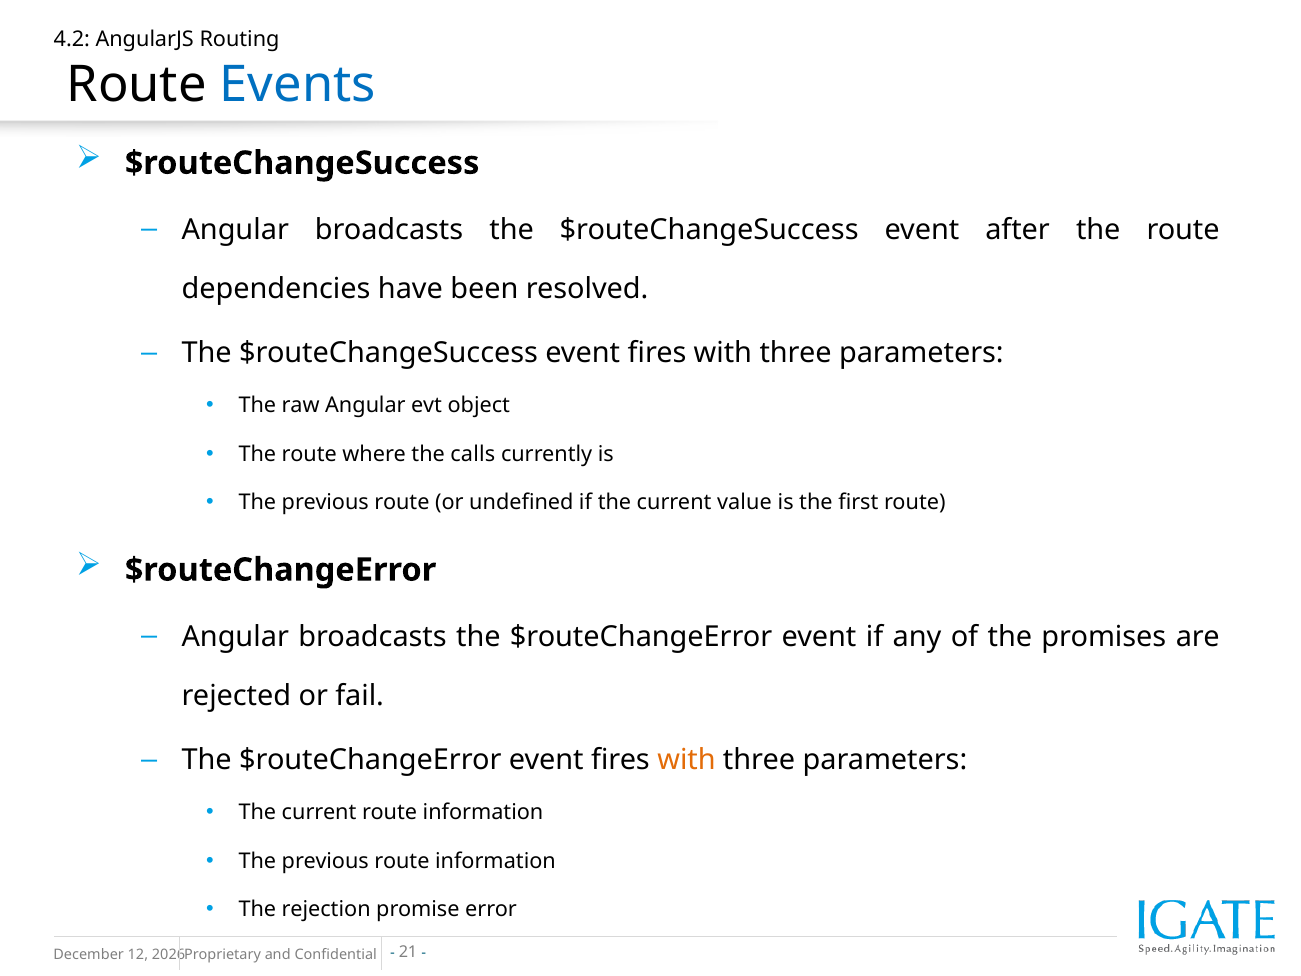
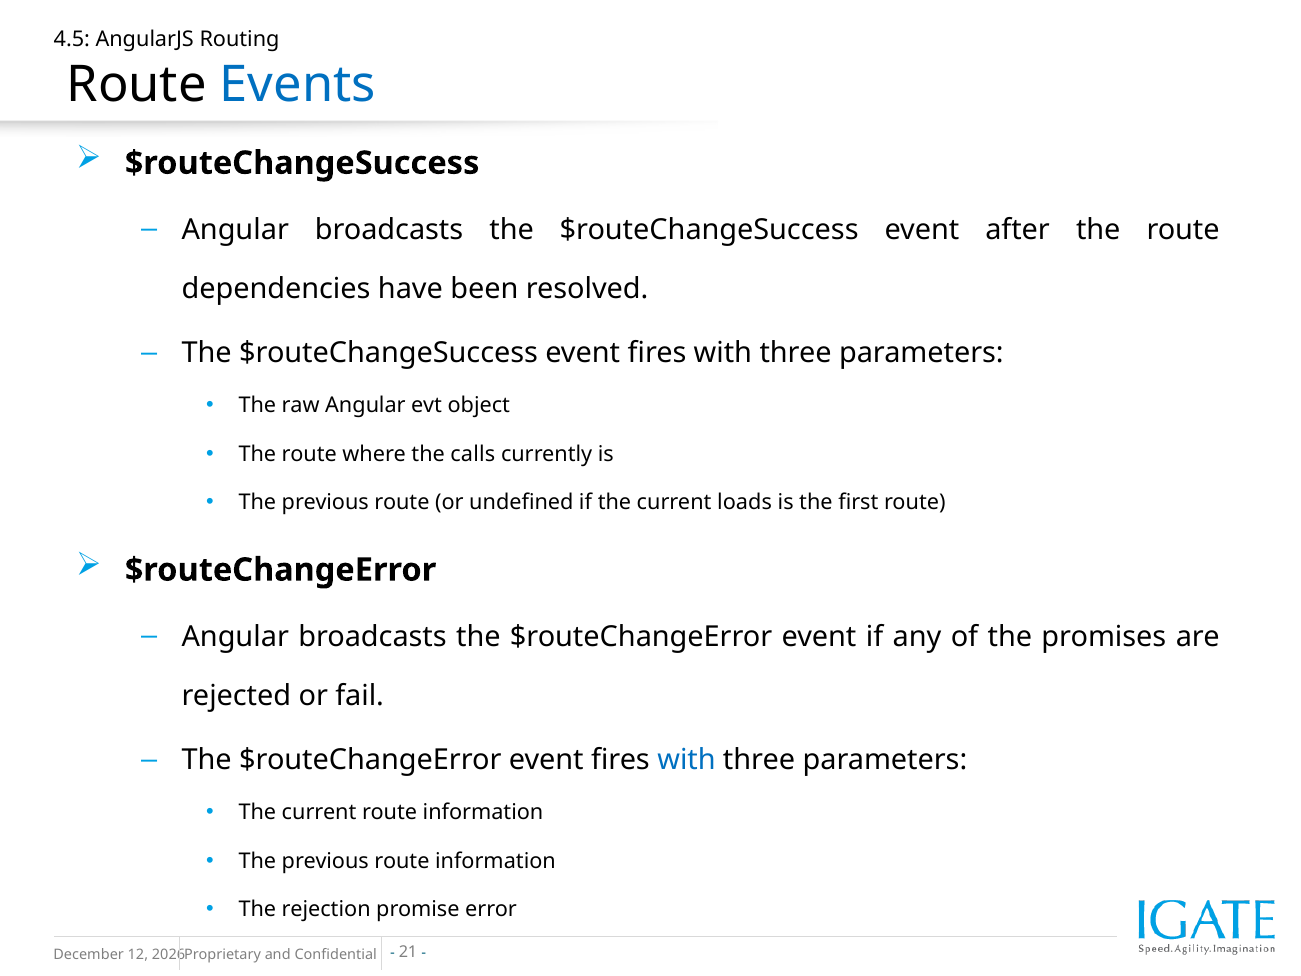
4.2: 4.2 -> 4.5
value: value -> loads
with at (686, 760) colour: orange -> blue
